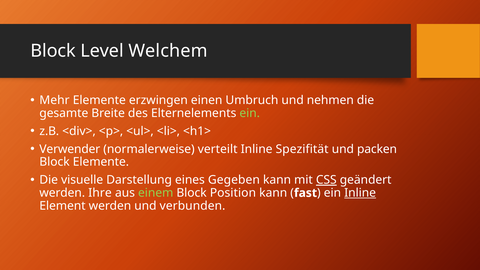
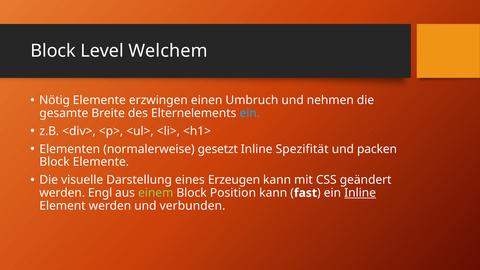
Mehr: Mehr -> Nötig
ein at (250, 113) colour: light green -> light blue
Verwender: Verwender -> Elementen
verteilt: verteilt -> gesetzt
Gegeben: Gegeben -> Erzeugen
CSS underline: present -> none
Ihre: Ihre -> Engl
